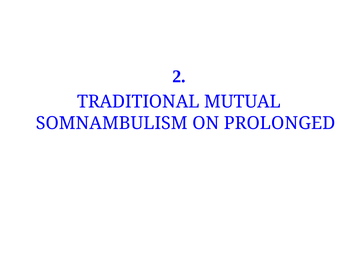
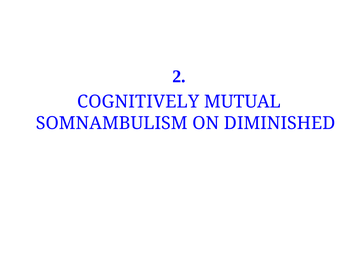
TRADITIONAL: TRADITIONAL -> COGNITIVELY
PROLONGED: PROLONGED -> DIMINISHED
